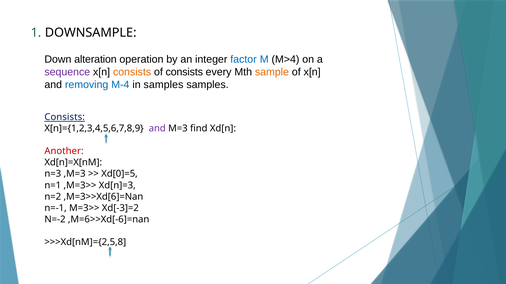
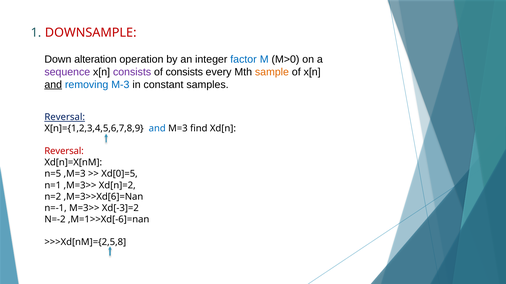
DOWNSAMPLE colour: black -> red
M>4: M>4 -> M>0
consists at (132, 72) colour: orange -> purple
and at (53, 85) underline: none -> present
M-4: M-4 -> M-3
in samples: samples -> constant
Consists at (65, 117): Consists -> Reversal
and at (157, 129) colour: purple -> blue
Another at (64, 151): Another -> Reversal
n=3: n=3 -> n=5
Xd[n]=3: Xd[n]=3 -> Xd[n]=2
,M=6>>Xd[-6]=nan: ,M=6>>Xd[-6]=nan -> ,M=1>>Xd[-6]=nan
